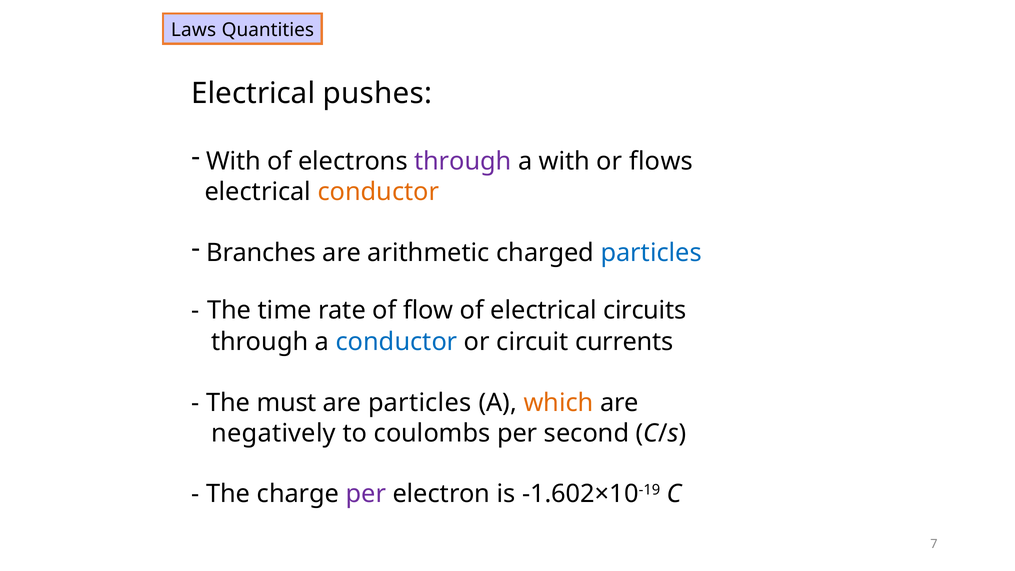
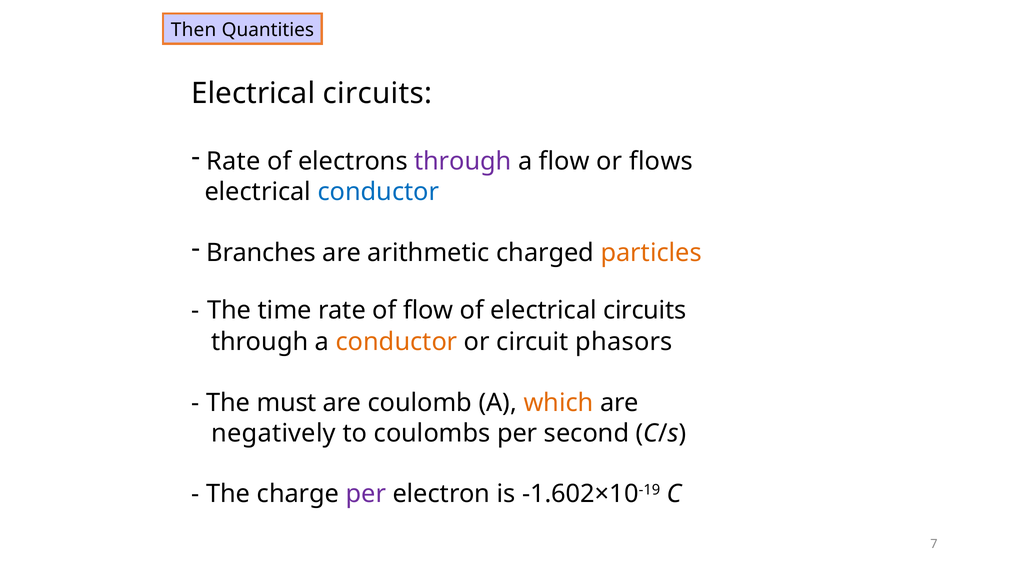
Laws: Laws -> Then
pushes at (378, 93): pushes -> circuits
With at (234, 162): With -> Rate
a with: with -> flow
conductor at (378, 192) colour: orange -> blue
particles at (651, 253) colour: blue -> orange
conductor at (397, 342) colour: blue -> orange
currents: currents -> phasors
are particles: particles -> coulomb
